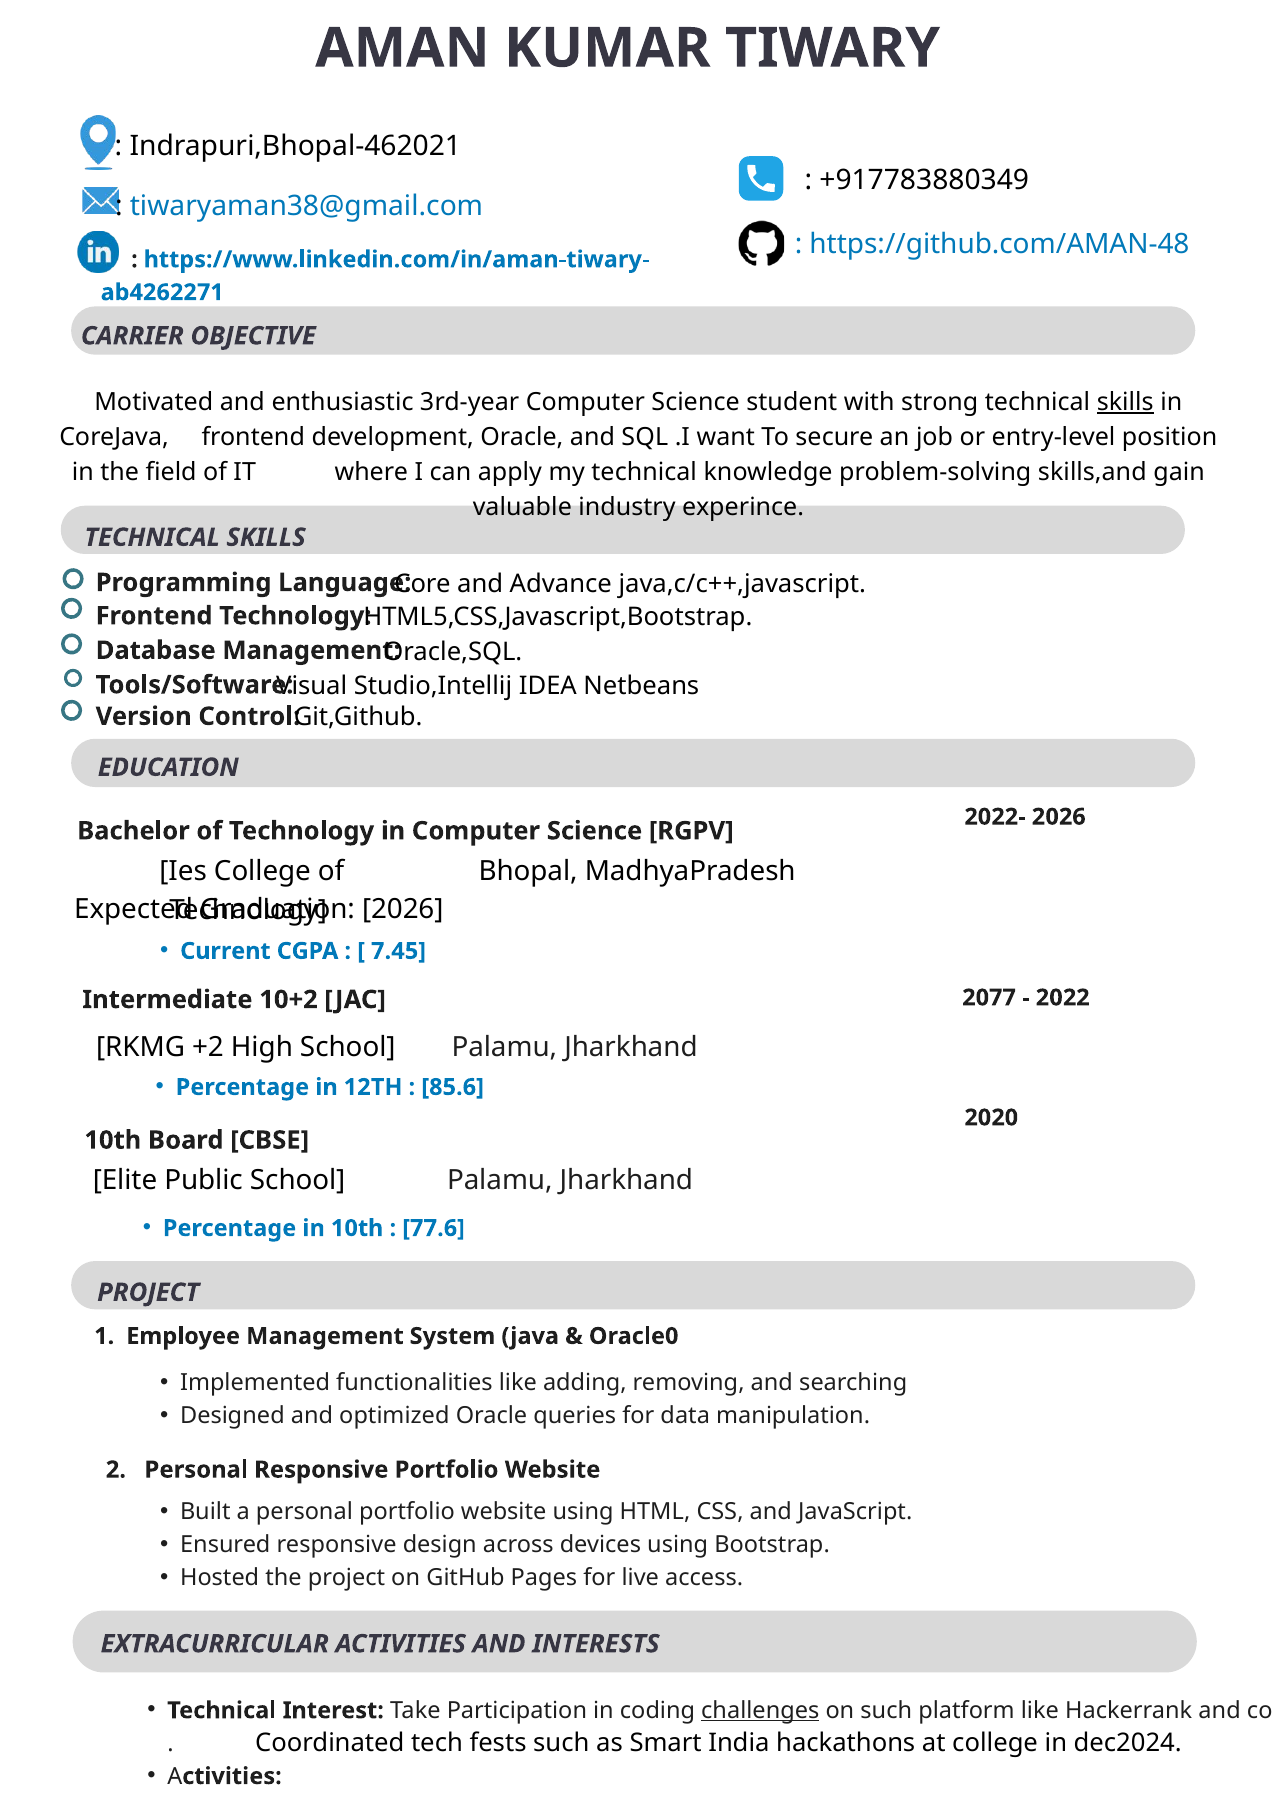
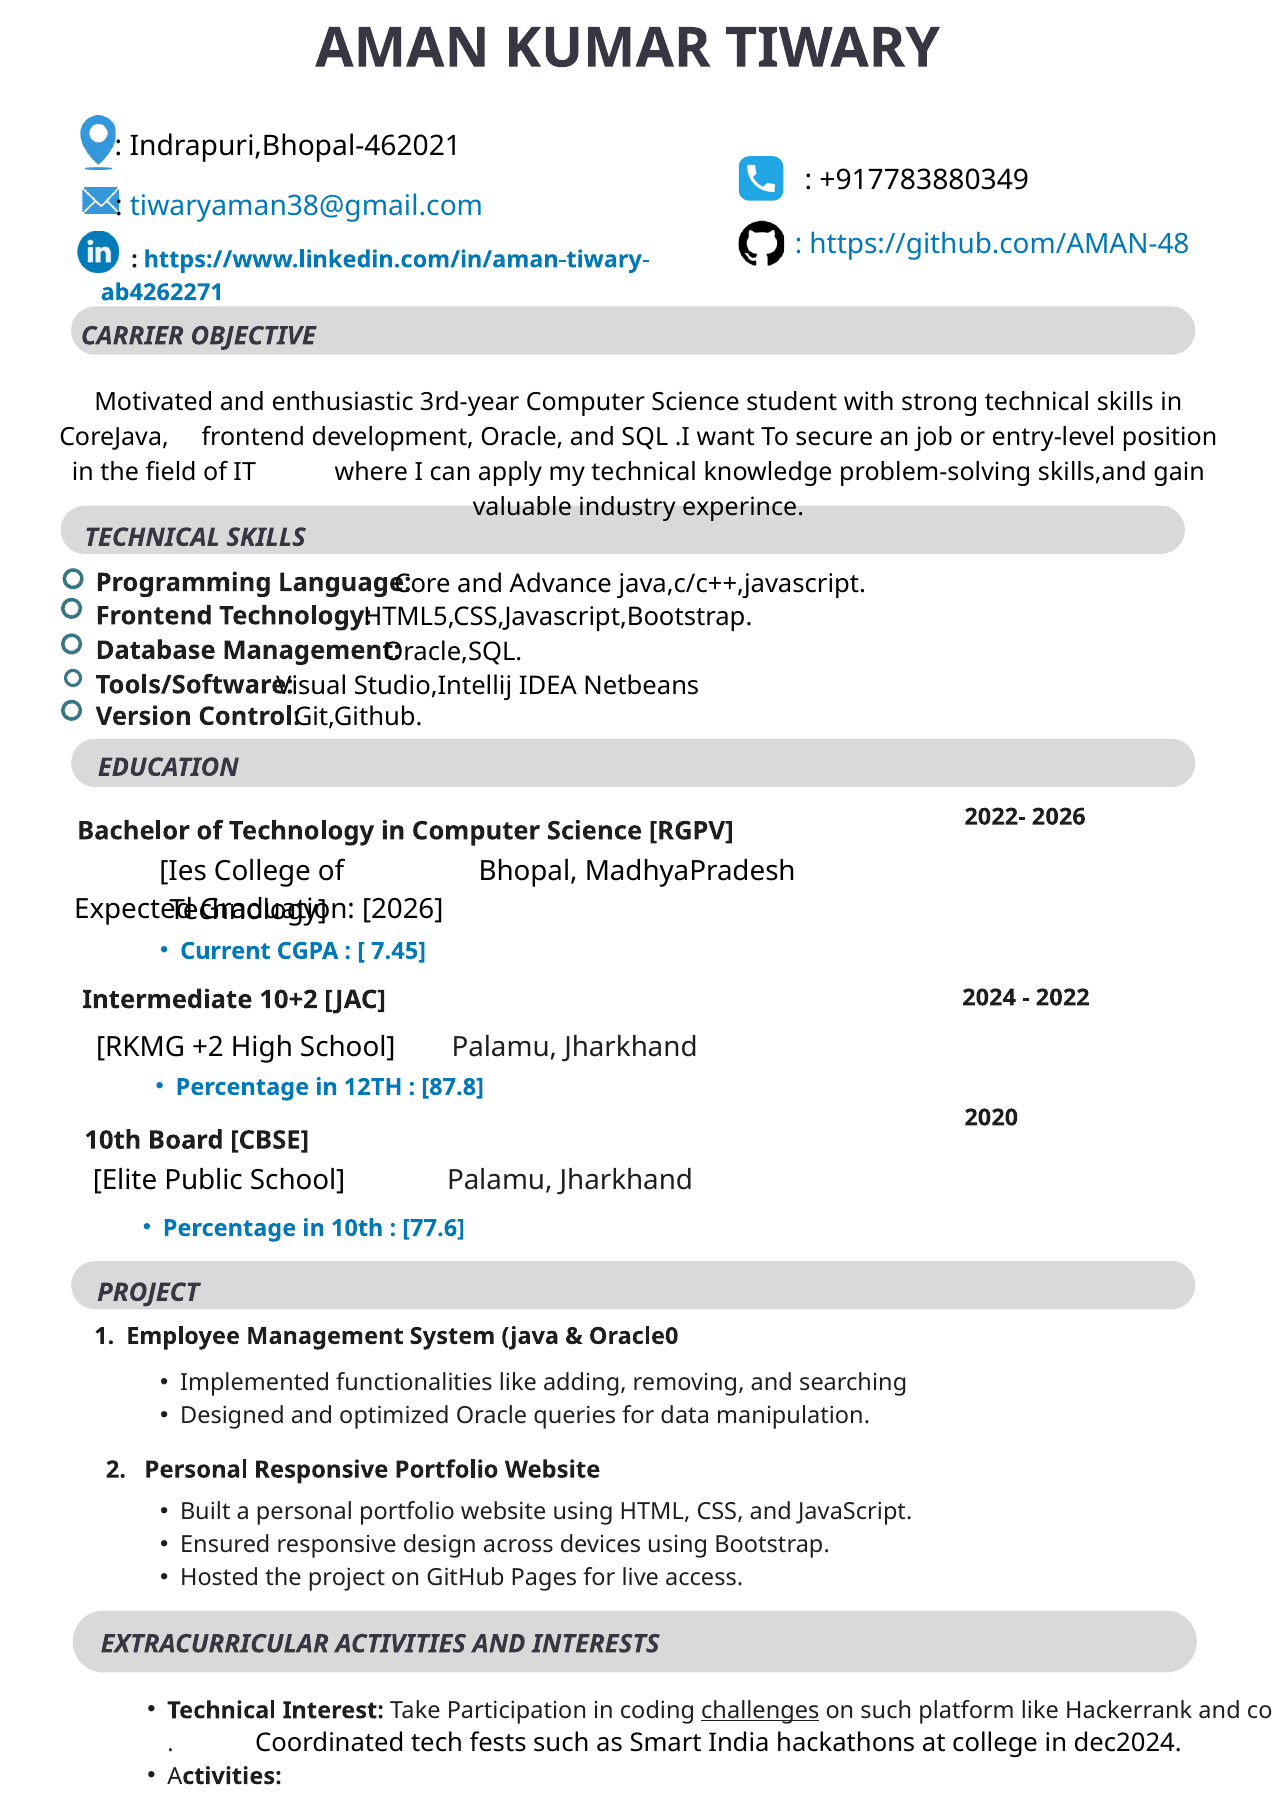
skills at (1125, 402) underline: present -> none
2077: 2077 -> 2024
85.6: 85.6 -> 87.8
